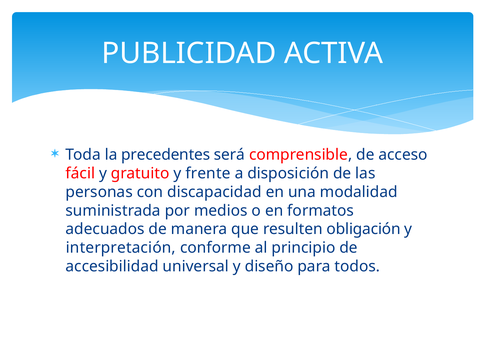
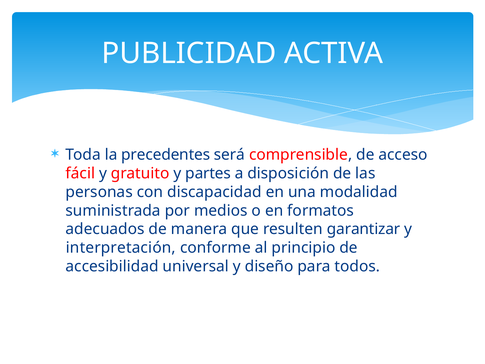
frente: frente -> partes
obligación: obligación -> garantizar
